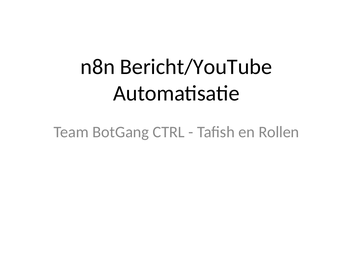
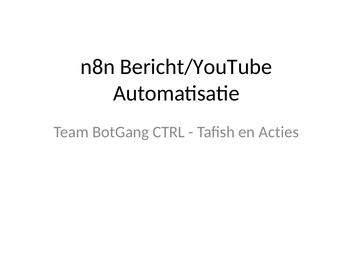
Rollen: Rollen -> Acties
